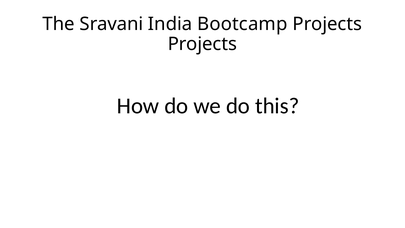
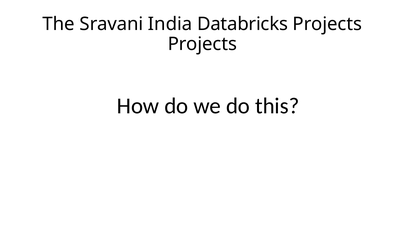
Bootcamp: Bootcamp -> Databricks
